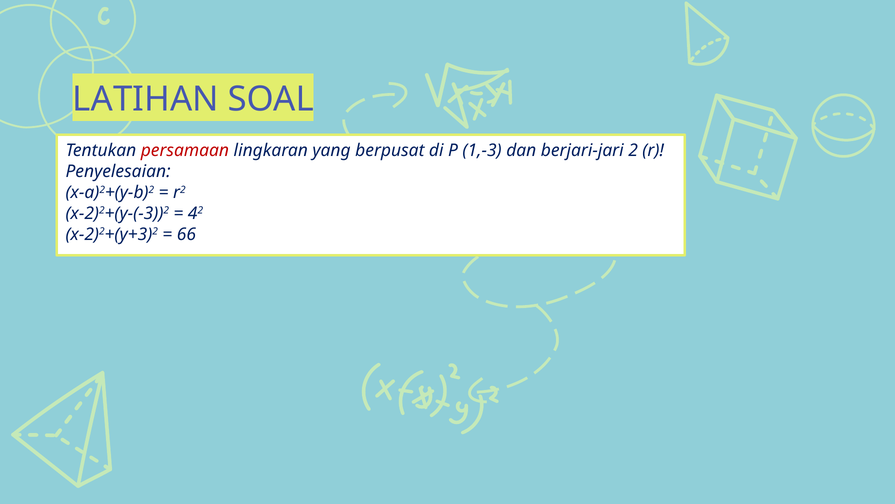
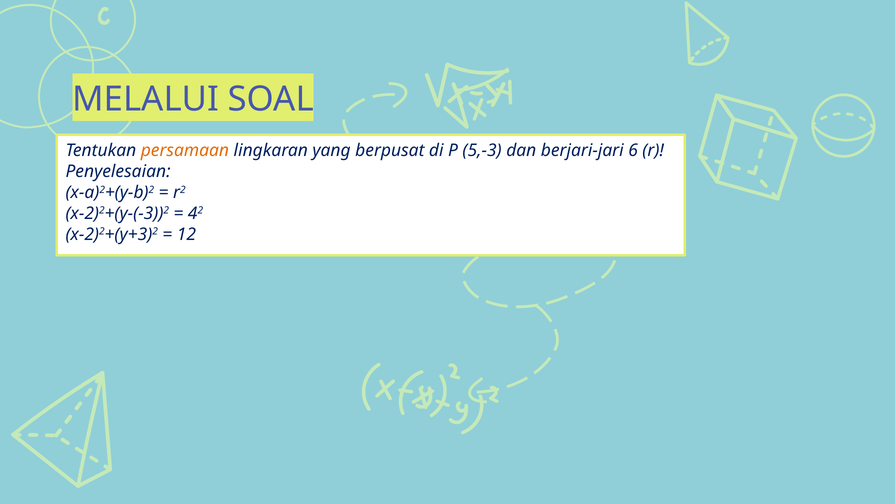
LATIHAN: LATIHAN -> MELALUI
persamaan colour: red -> orange
1,-3: 1,-3 -> 5,-3
2: 2 -> 6
66: 66 -> 12
